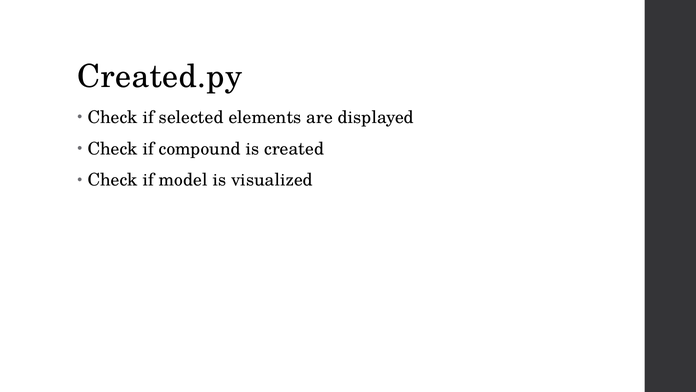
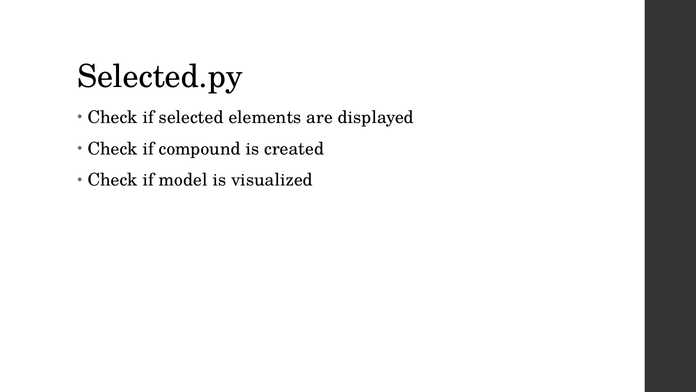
Created.py: Created.py -> Selected.py
